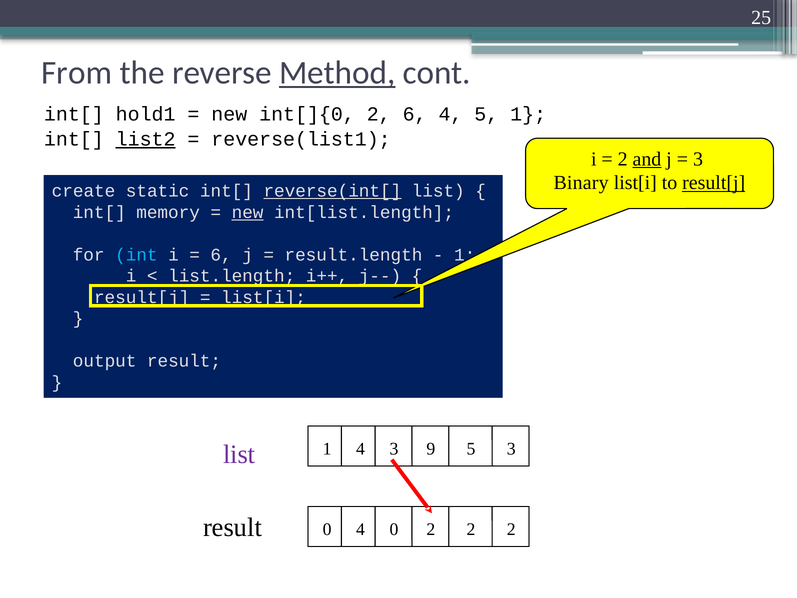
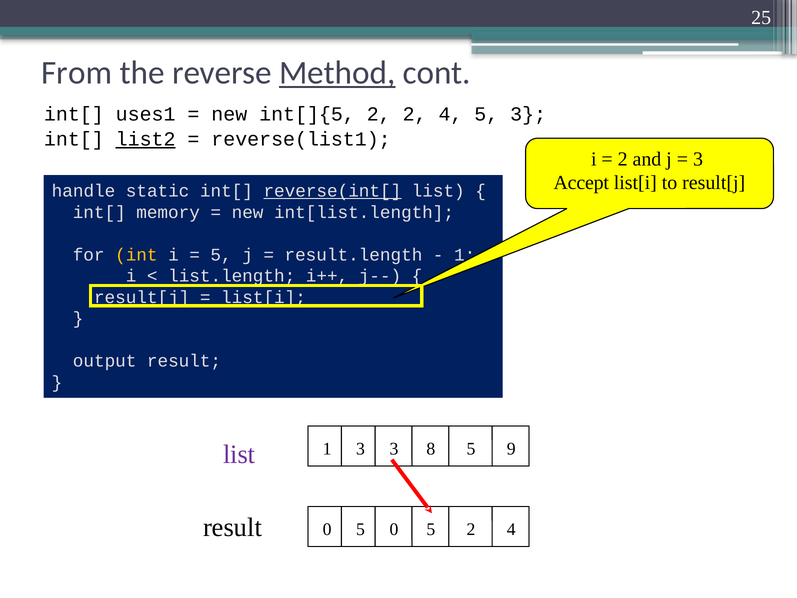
hold1: hold1 -> uses1
int[]{0: int[]{0 -> int[]{5
2 6: 6 -> 2
5 1: 1 -> 3
and underline: present -> none
Binary: Binary -> Accept
result[j at (714, 183) underline: present -> none
create: create -> handle
new at (248, 212) underline: present -> none
int colour: light blue -> yellow
6 at (221, 255): 6 -> 5
1 4: 4 -> 3
9: 9 -> 8
5 3: 3 -> 9
4 at (361, 529): 4 -> 5
2 at (431, 529): 2 -> 5
2 at (511, 529): 2 -> 4
